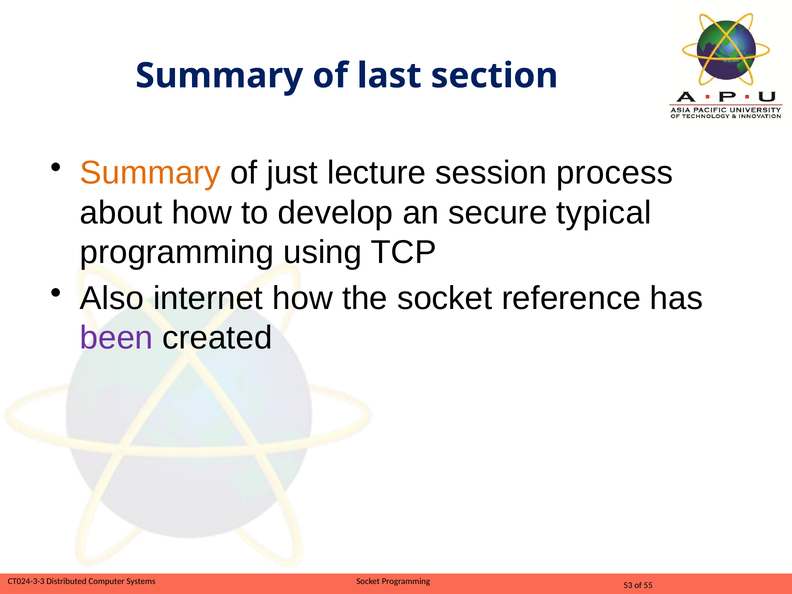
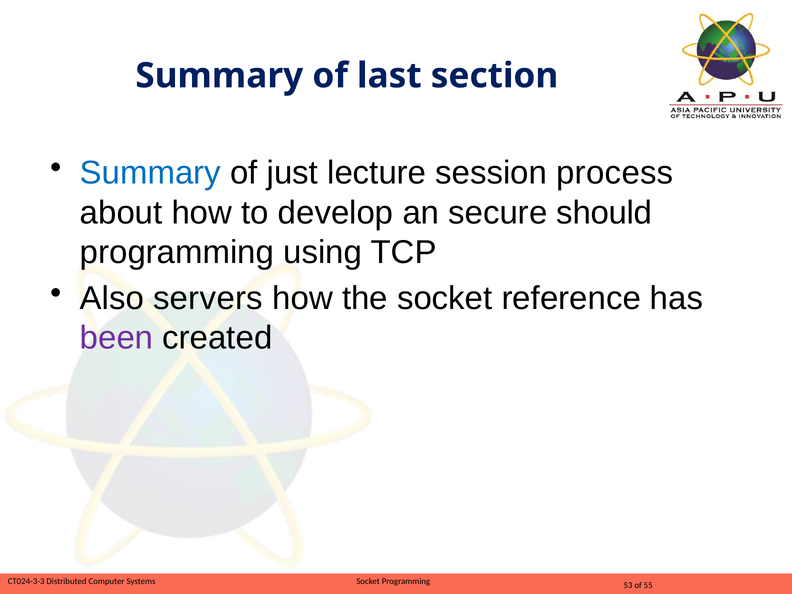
Summary at (150, 173) colour: orange -> blue
typical: typical -> should
internet: internet -> servers
